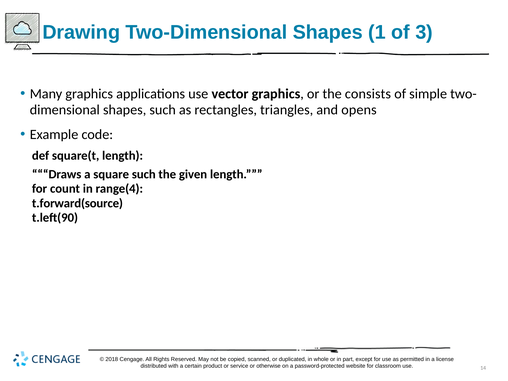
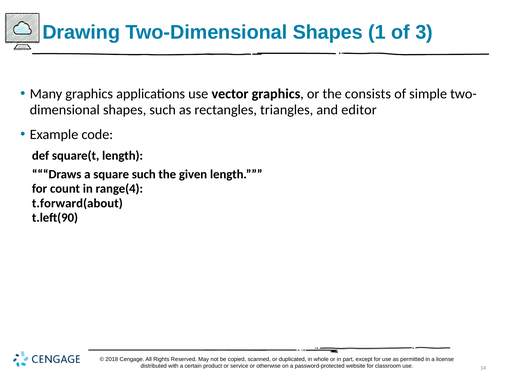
opens: opens -> editor
t.forward(source: t.forward(source -> t.forward(about
